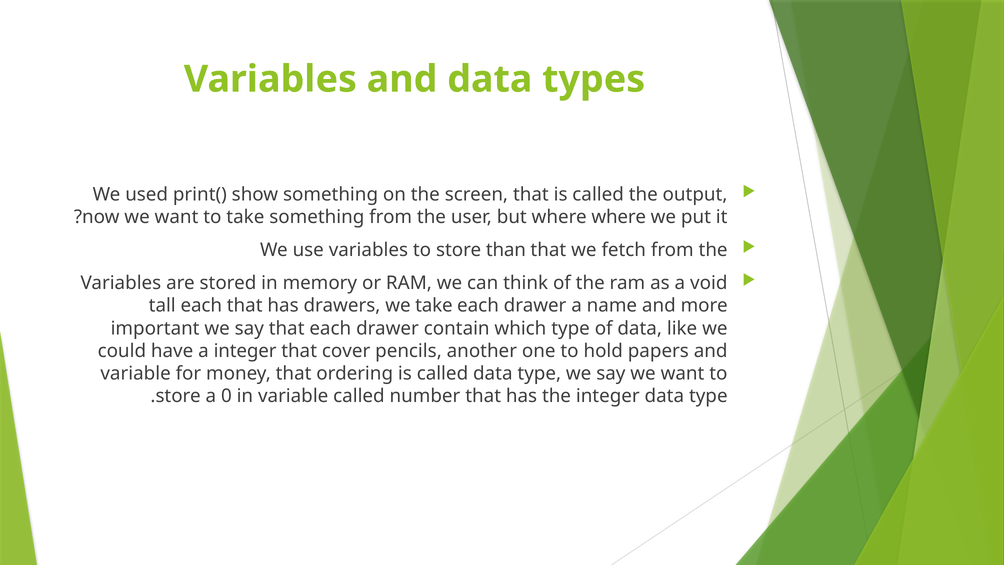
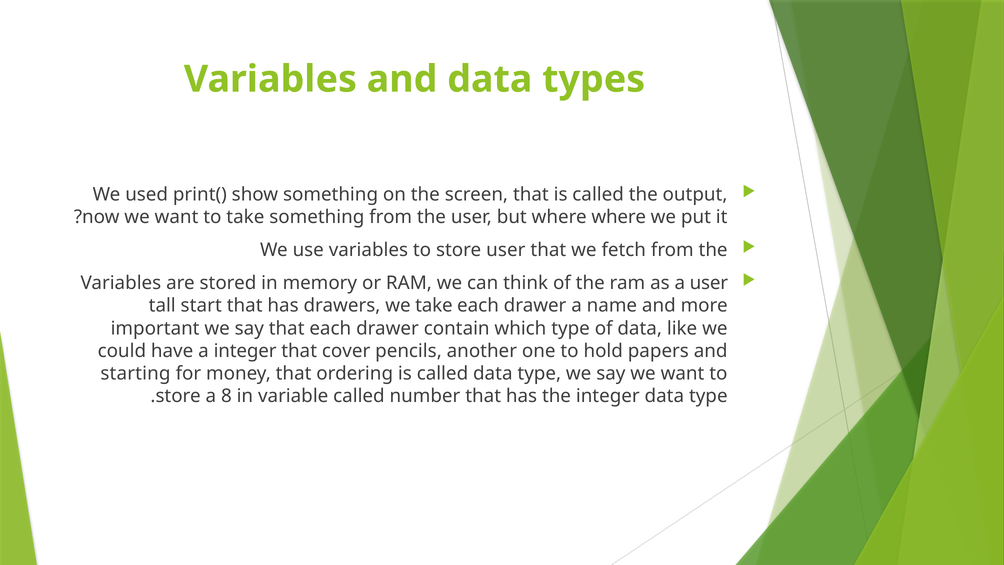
store than: than -> user
a void: void -> user
tall each: each -> start
variable at (136, 373): variable -> starting
0: 0 -> 8
